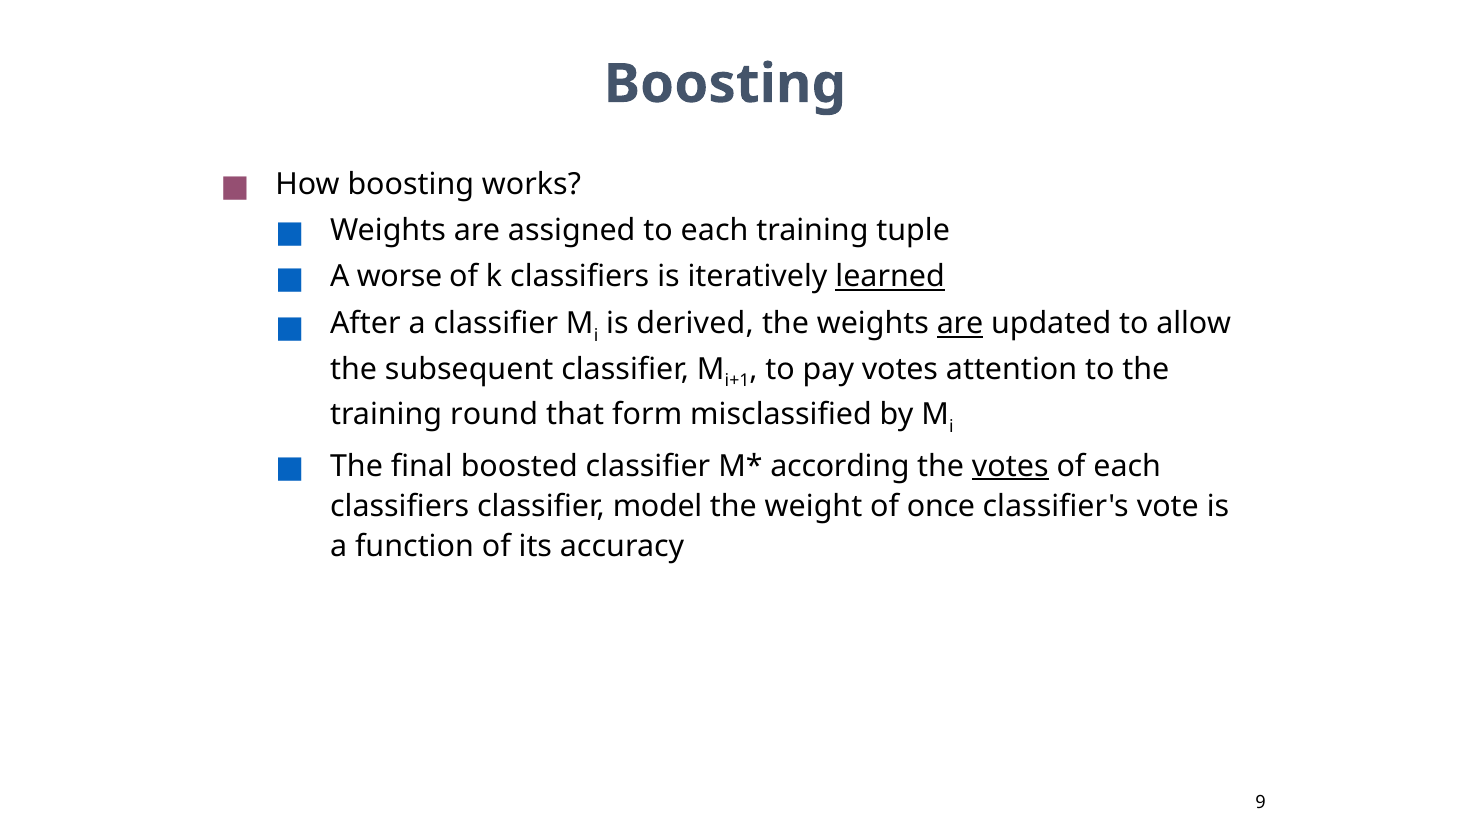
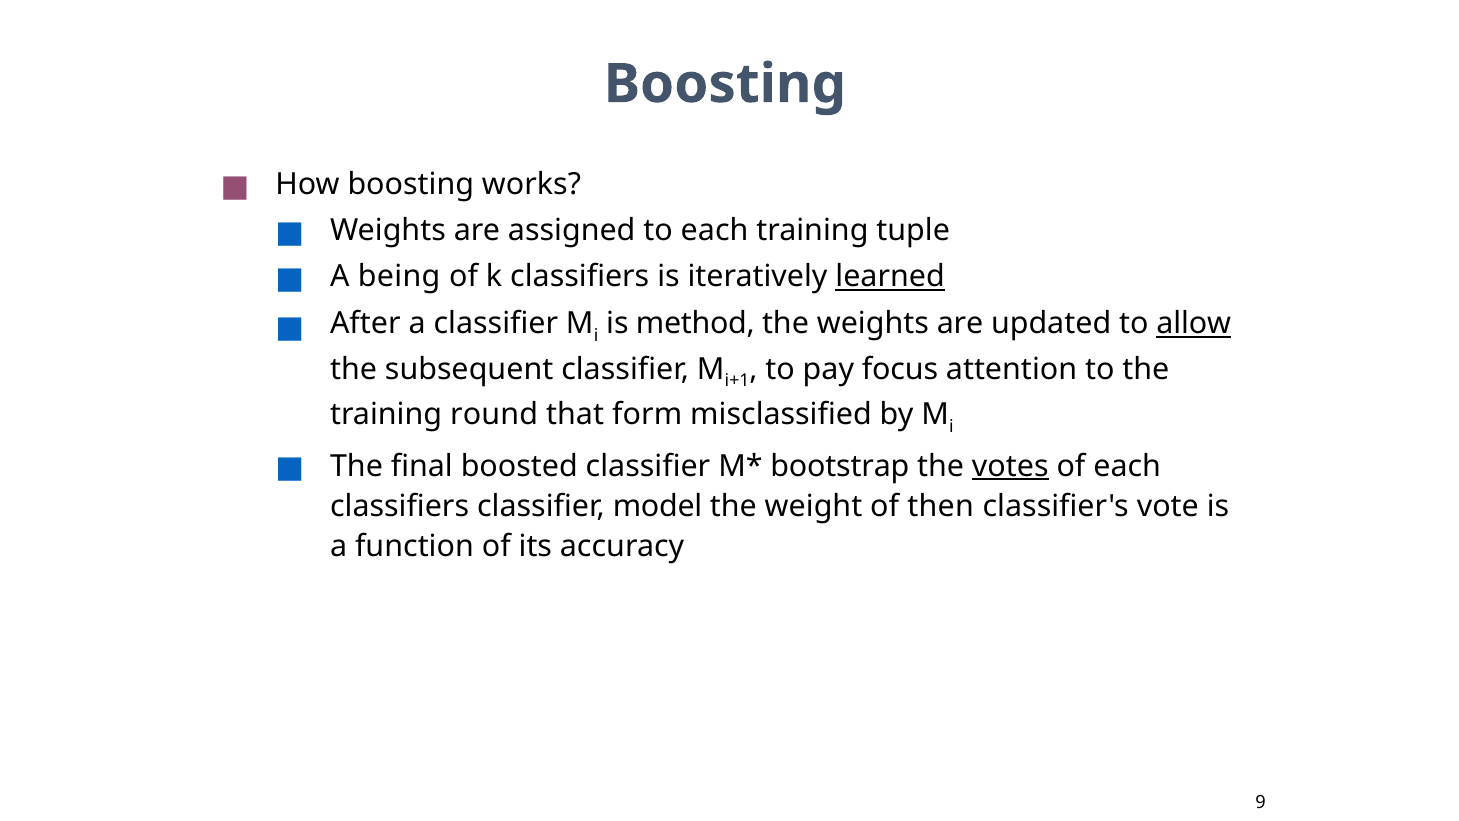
worse: worse -> being
derived: derived -> method
are at (960, 324) underline: present -> none
allow underline: none -> present
pay votes: votes -> focus
according: according -> bootstrap
once: once -> then
